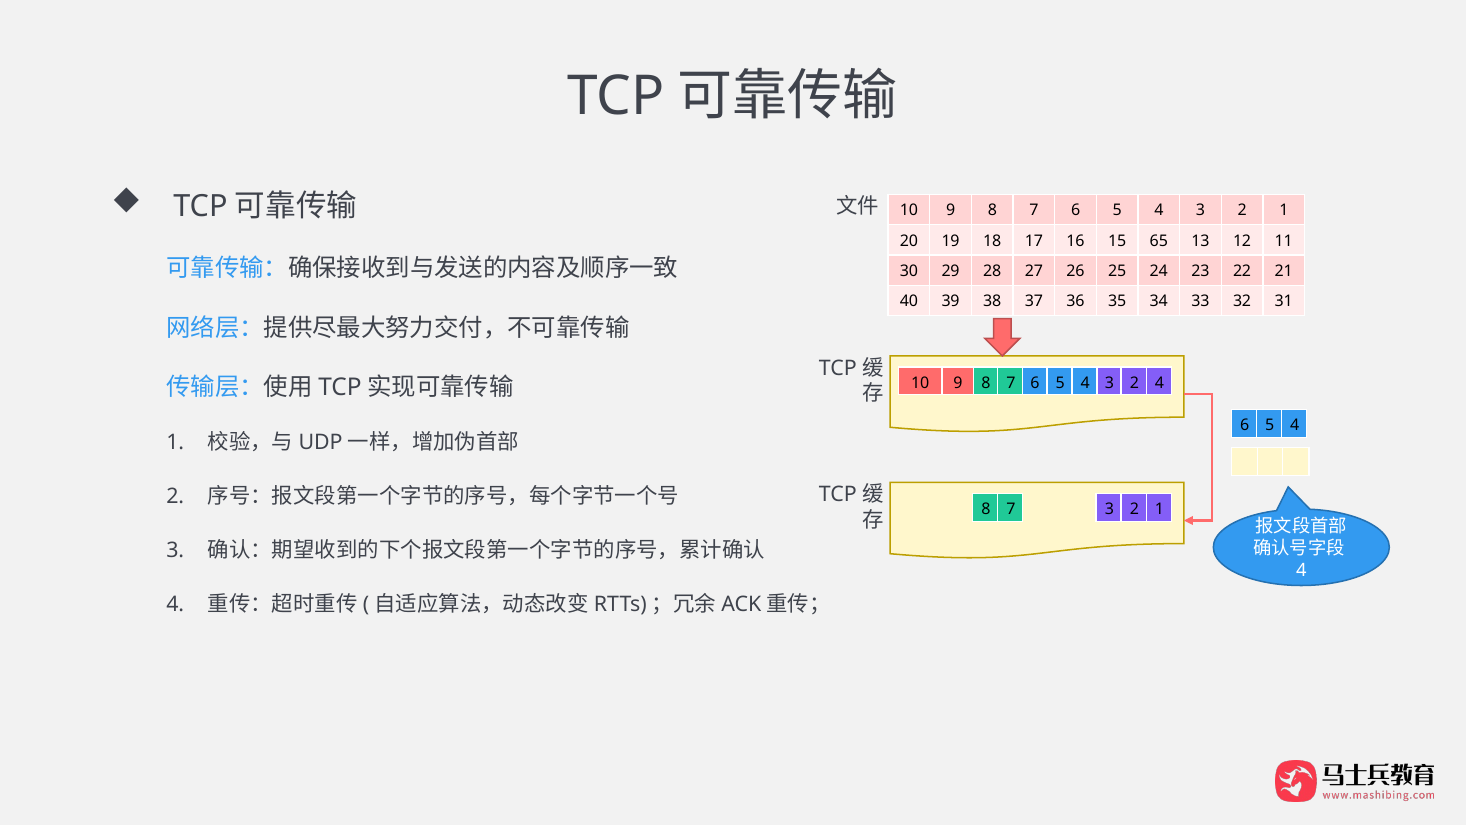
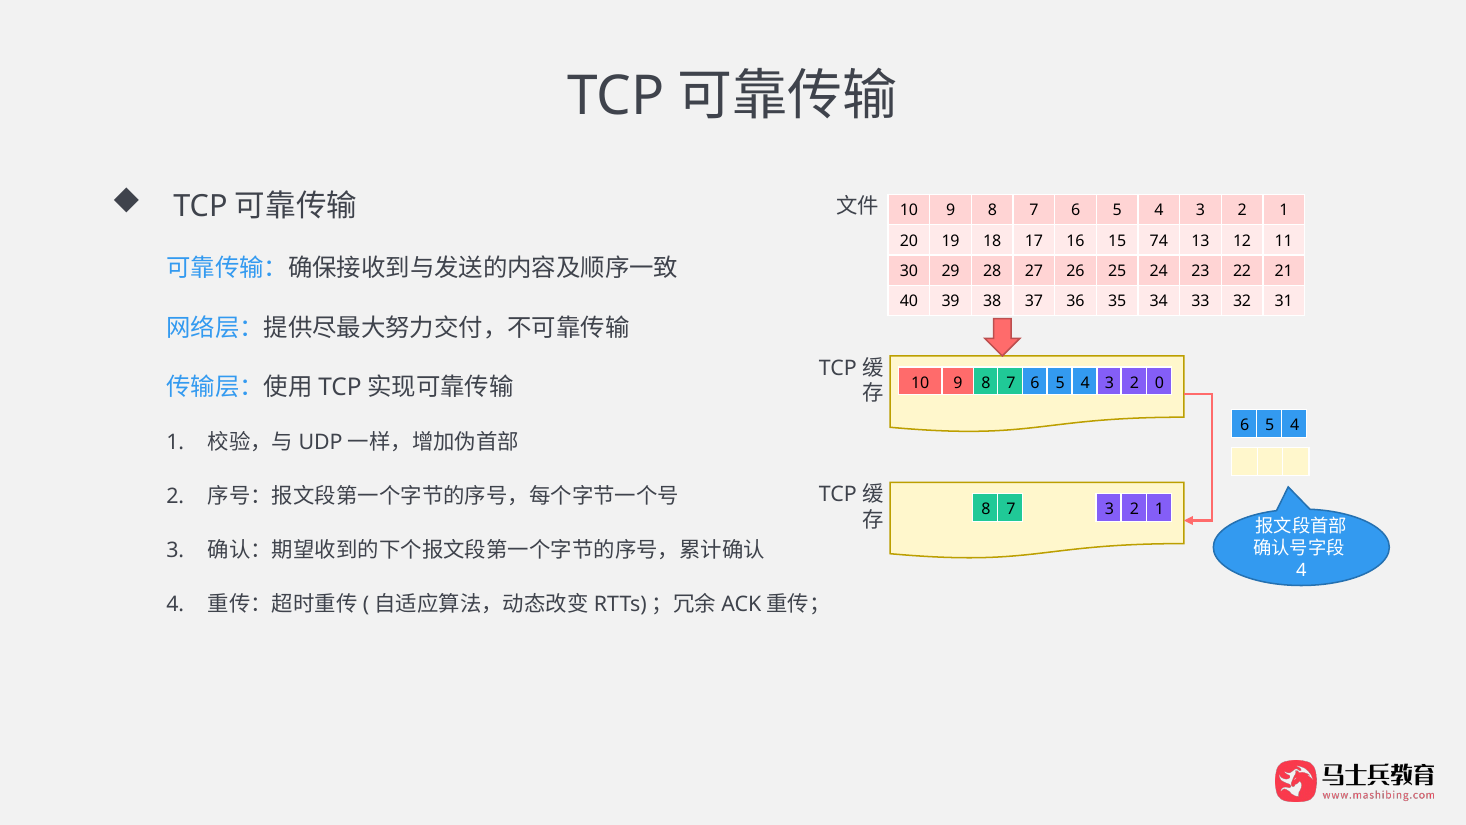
65: 65 -> 74
2 4: 4 -> 0
